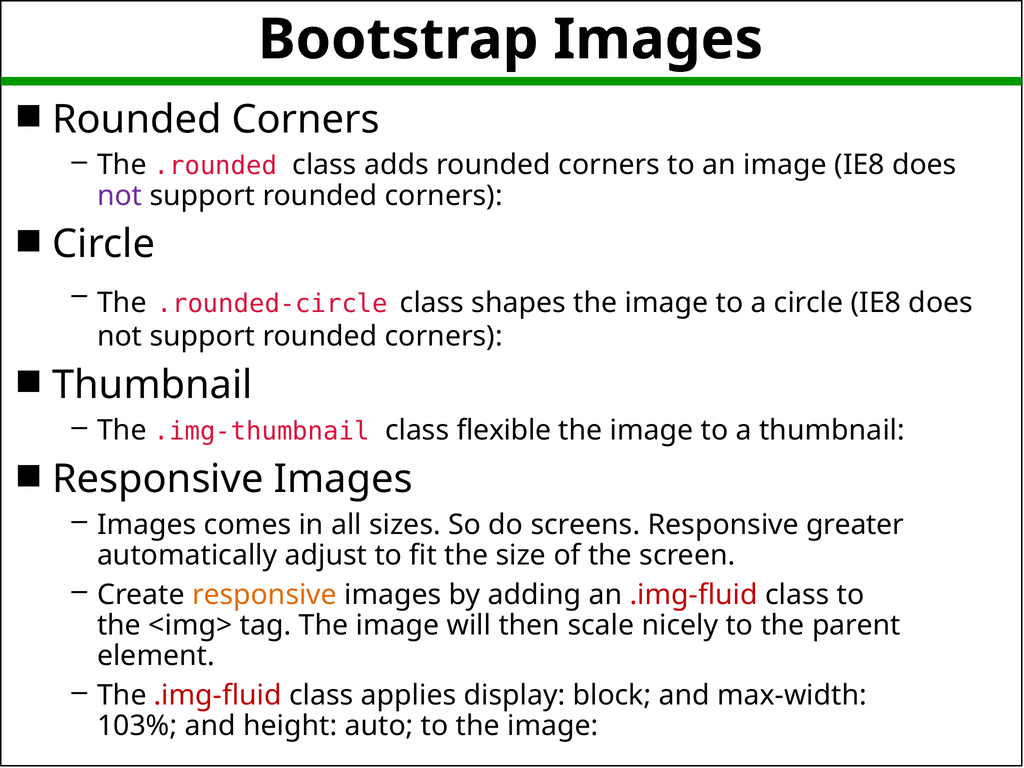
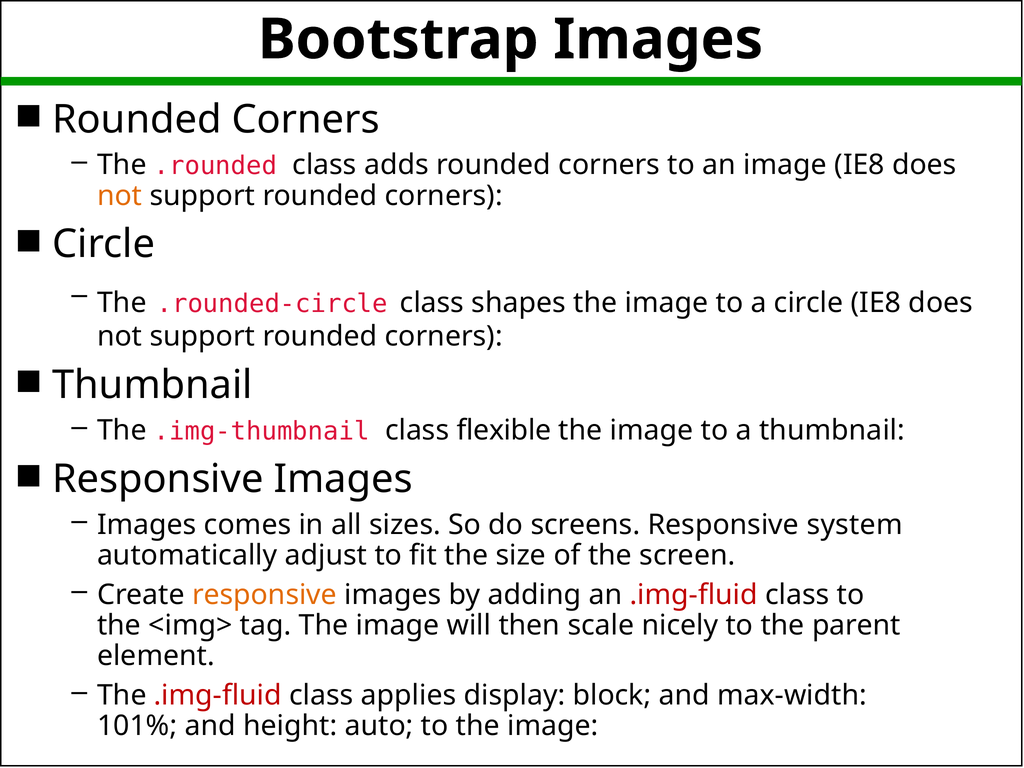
not at (120, 196) colour: purple -> orange
greater: greater -> system
103%: 103% -> 101%
